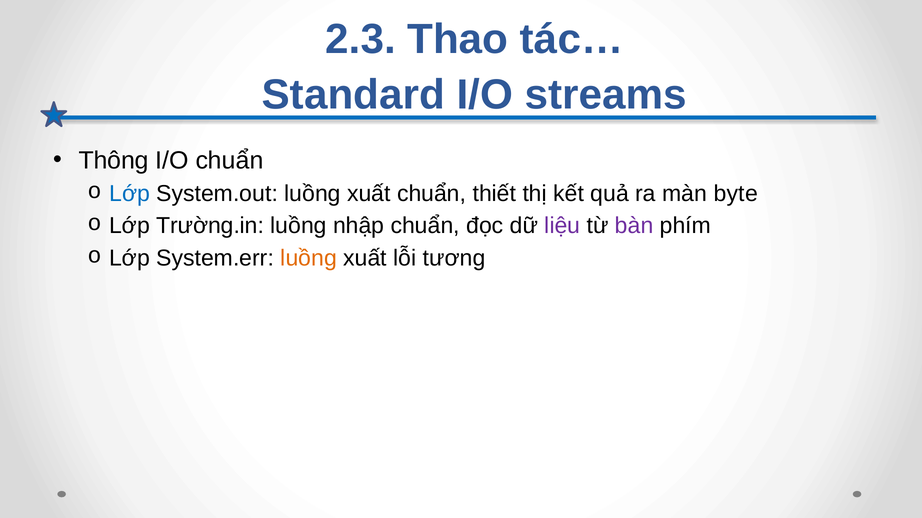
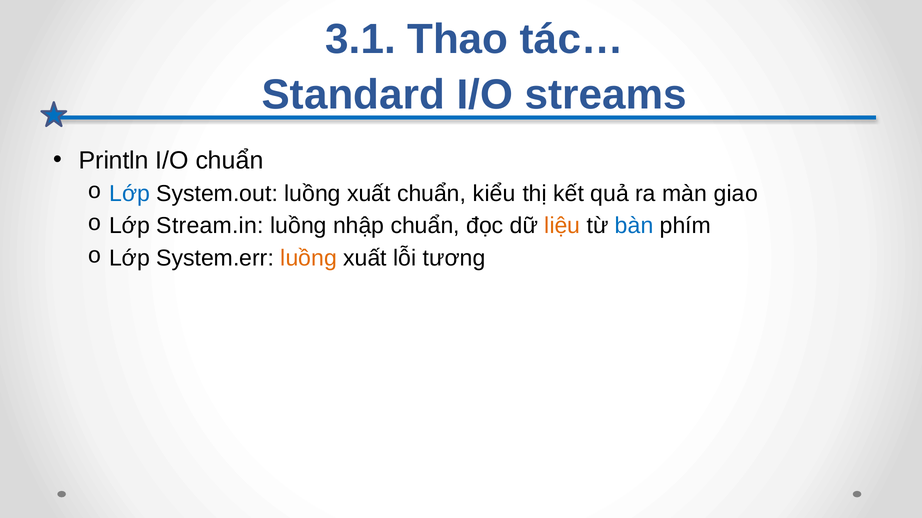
2.3: 2.3 -> 3.1
Thông: Thông -> Println
thiết: thiết -> kiểu
byte: byte -> giao
Trường.in: Trường.in -> Stream.in
liệu colour: purple -> orange
bàn colour: purple -> blue
